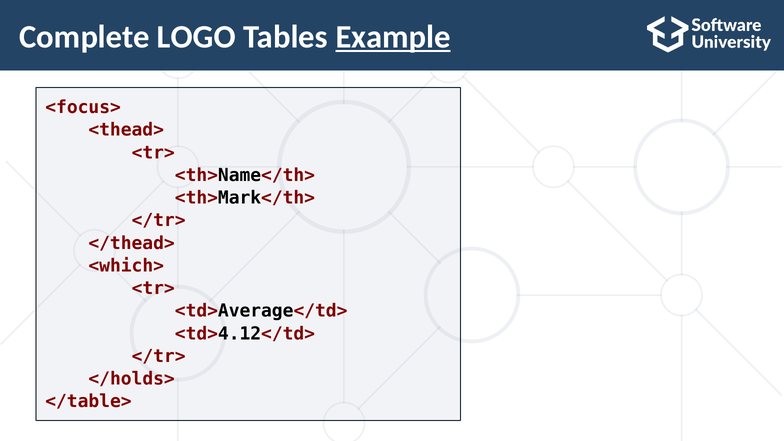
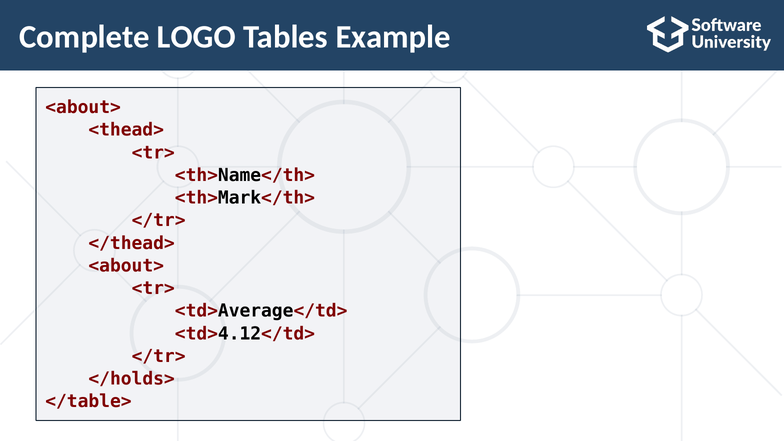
Example underline: present -> none
<focus> at (83, 107): <focus> -> <about>
<which> at (126, 266): <which> -> <about>
